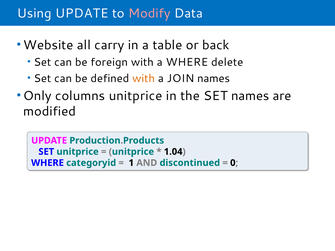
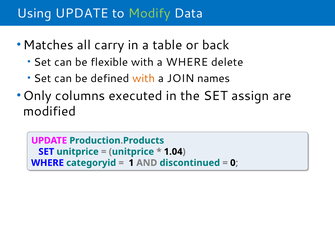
Modify colour: pink -> light green
Website: Website -> Matches
foreign: foreign -> flexible
columns unitprice: unitprice -> executed
SET names: names -> assign
